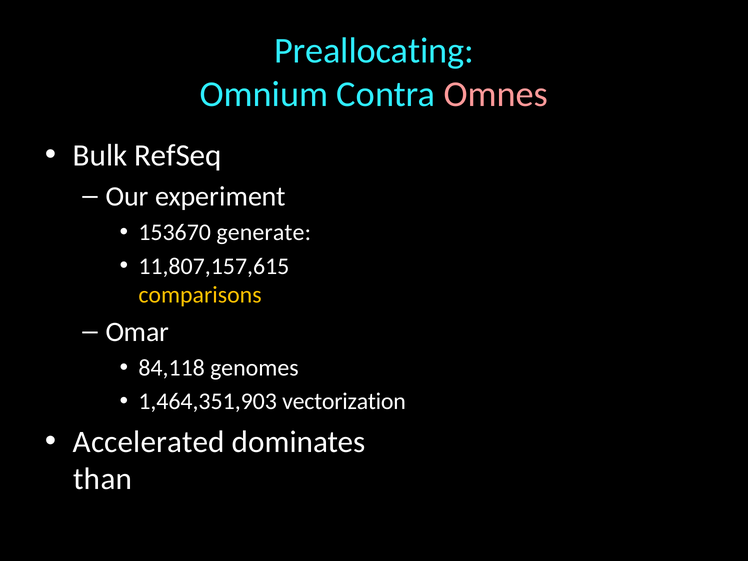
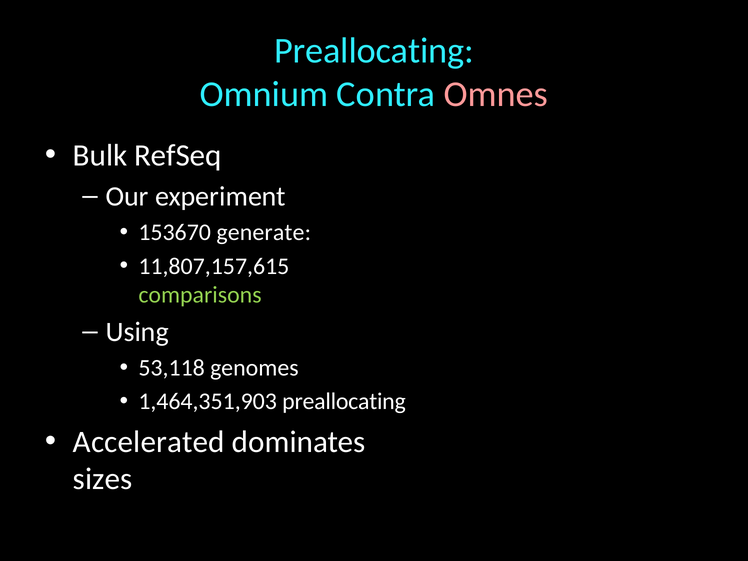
comparisons colour: yellow -> light green
Omar: Omar -> Using
84,118: 84,118 -> 53,118
1,464,351,903 vectorization: vectorization -> preallocating
than: than -> sizes
